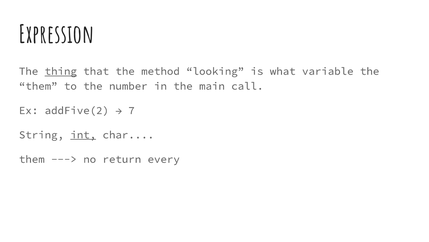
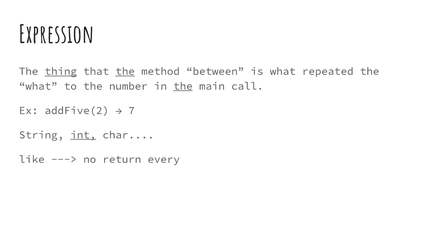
the at (125, 71) underline: none -> present
looking: looking -> between
variable: variable -> repeated
them at (38, 86): them -> what
the at (183, 86) underline: none -> present
them at (32, 159): them -> like
